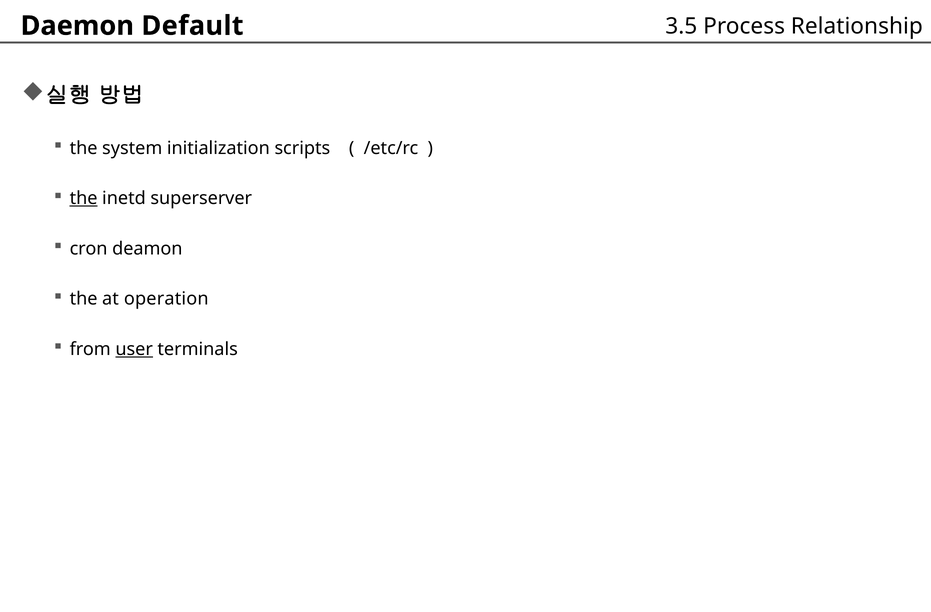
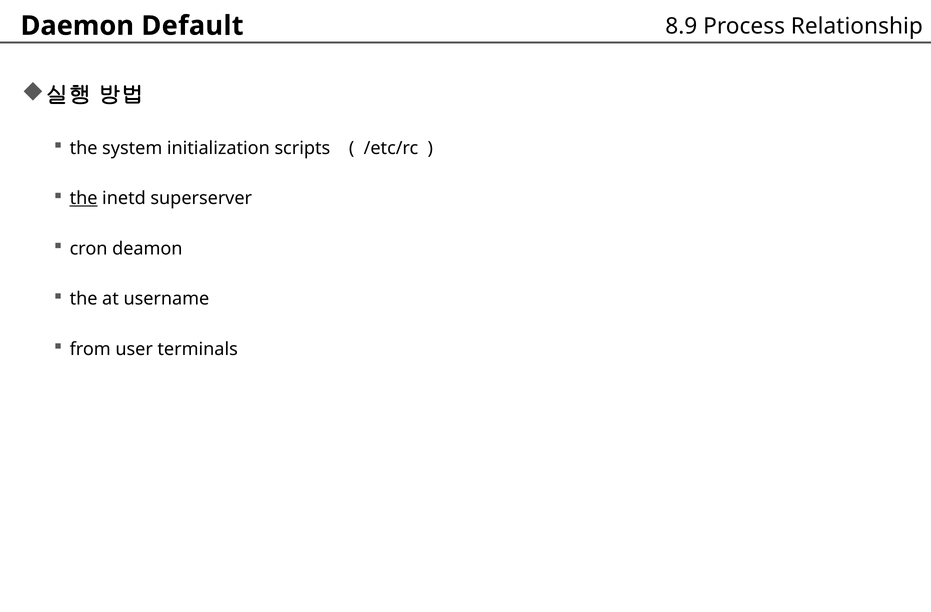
3.5: 3.5 -> 8.9
operation: operation -> username
user underline: present -> none
